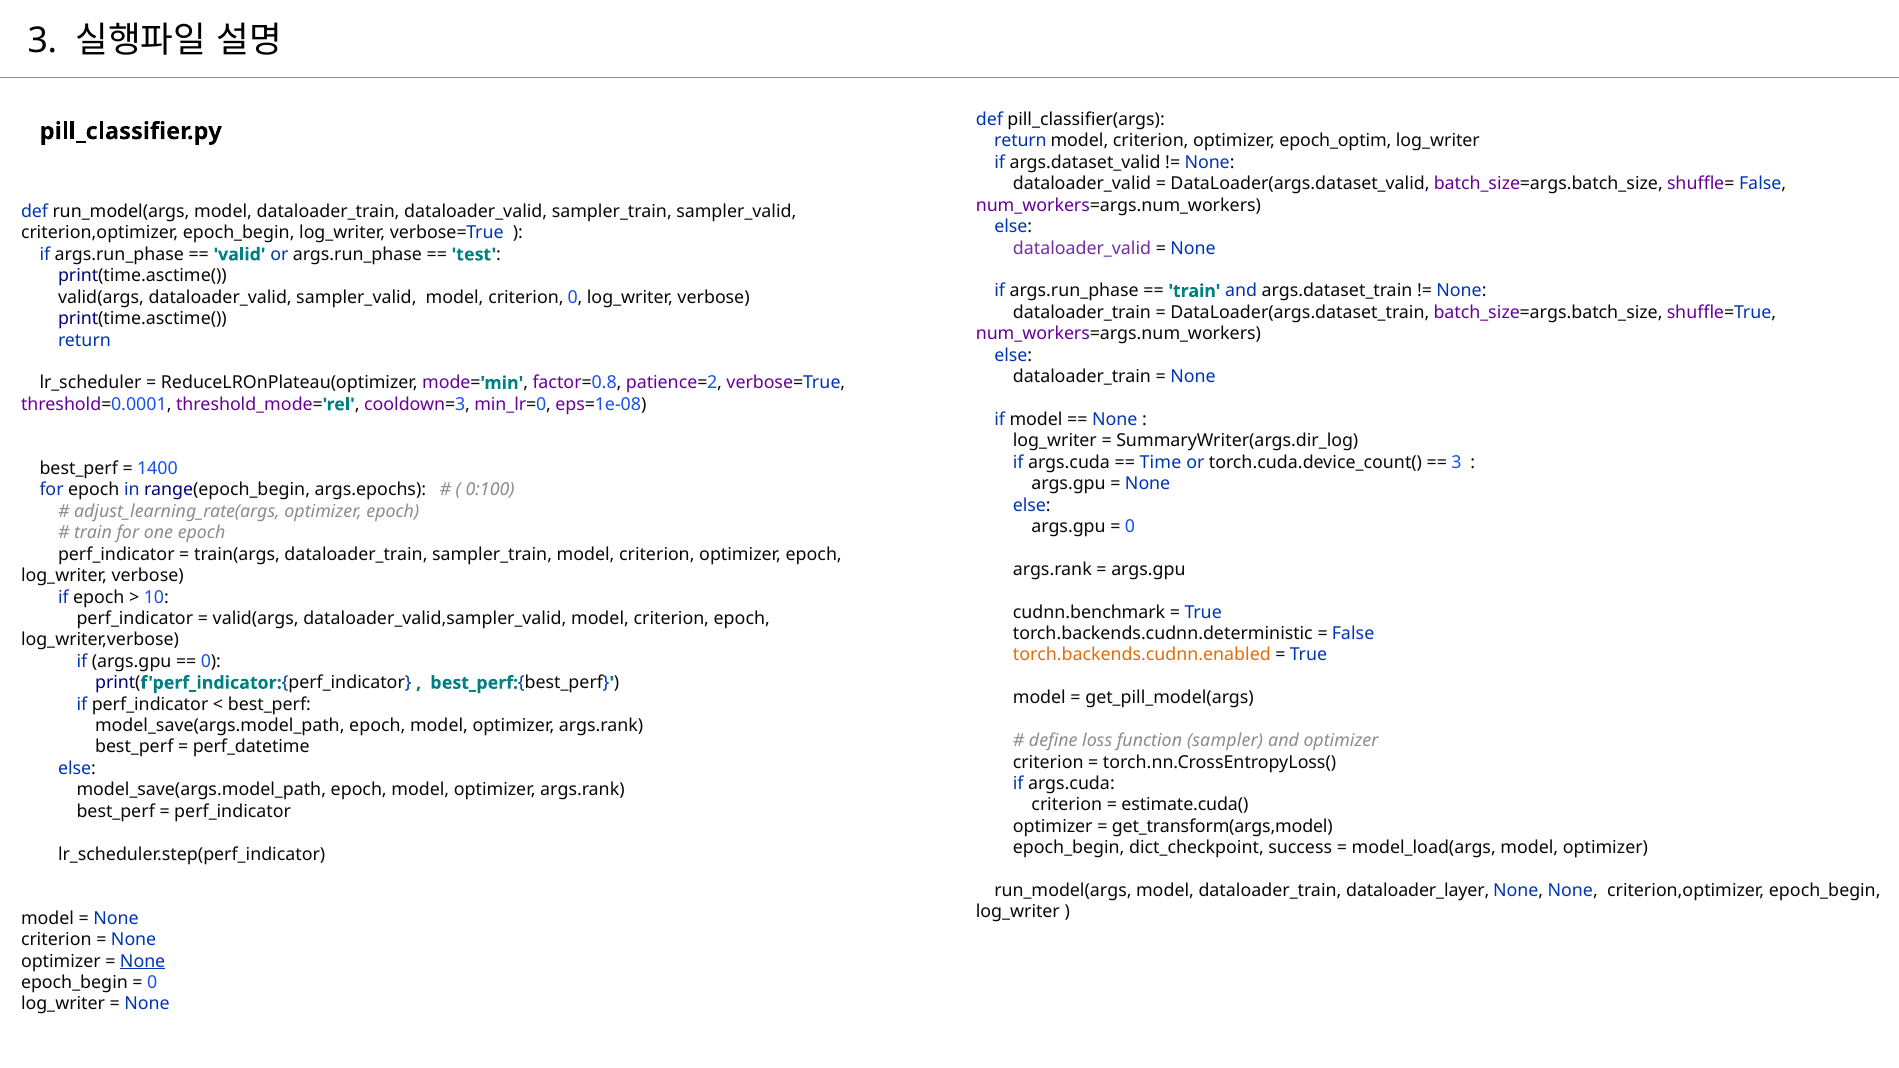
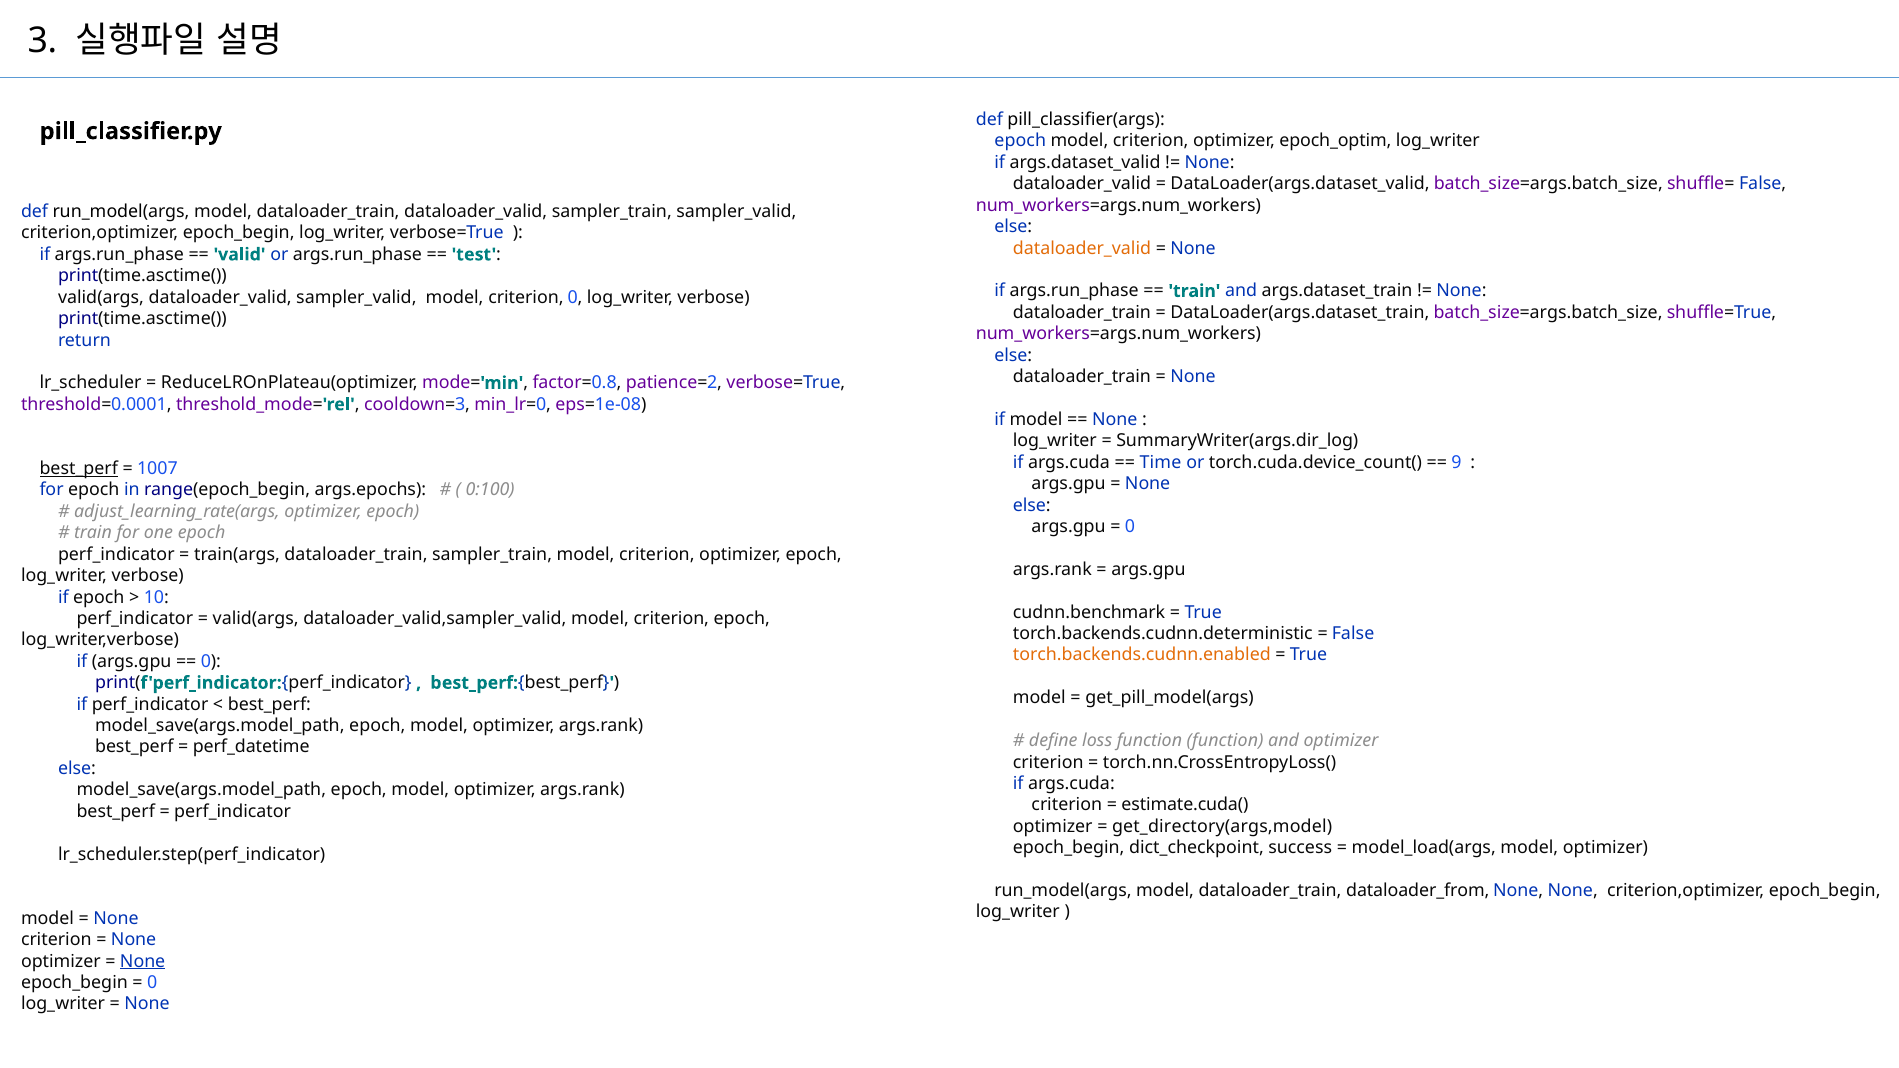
return at (1020, 141): return -> epoch
dataloader_valid at (1082, 248) colour: purple -> orange
3 at (1456, 462): 3 -> 9
best_perf at (79, 469) underline: none -> present
1400: 1400 -> 1007
function sampler: sampler -> function
get_transform(args,model: get_transform(args,model -> get_directory(args,model
dataloader_layer: dataloader_layer -> dataloader_from
